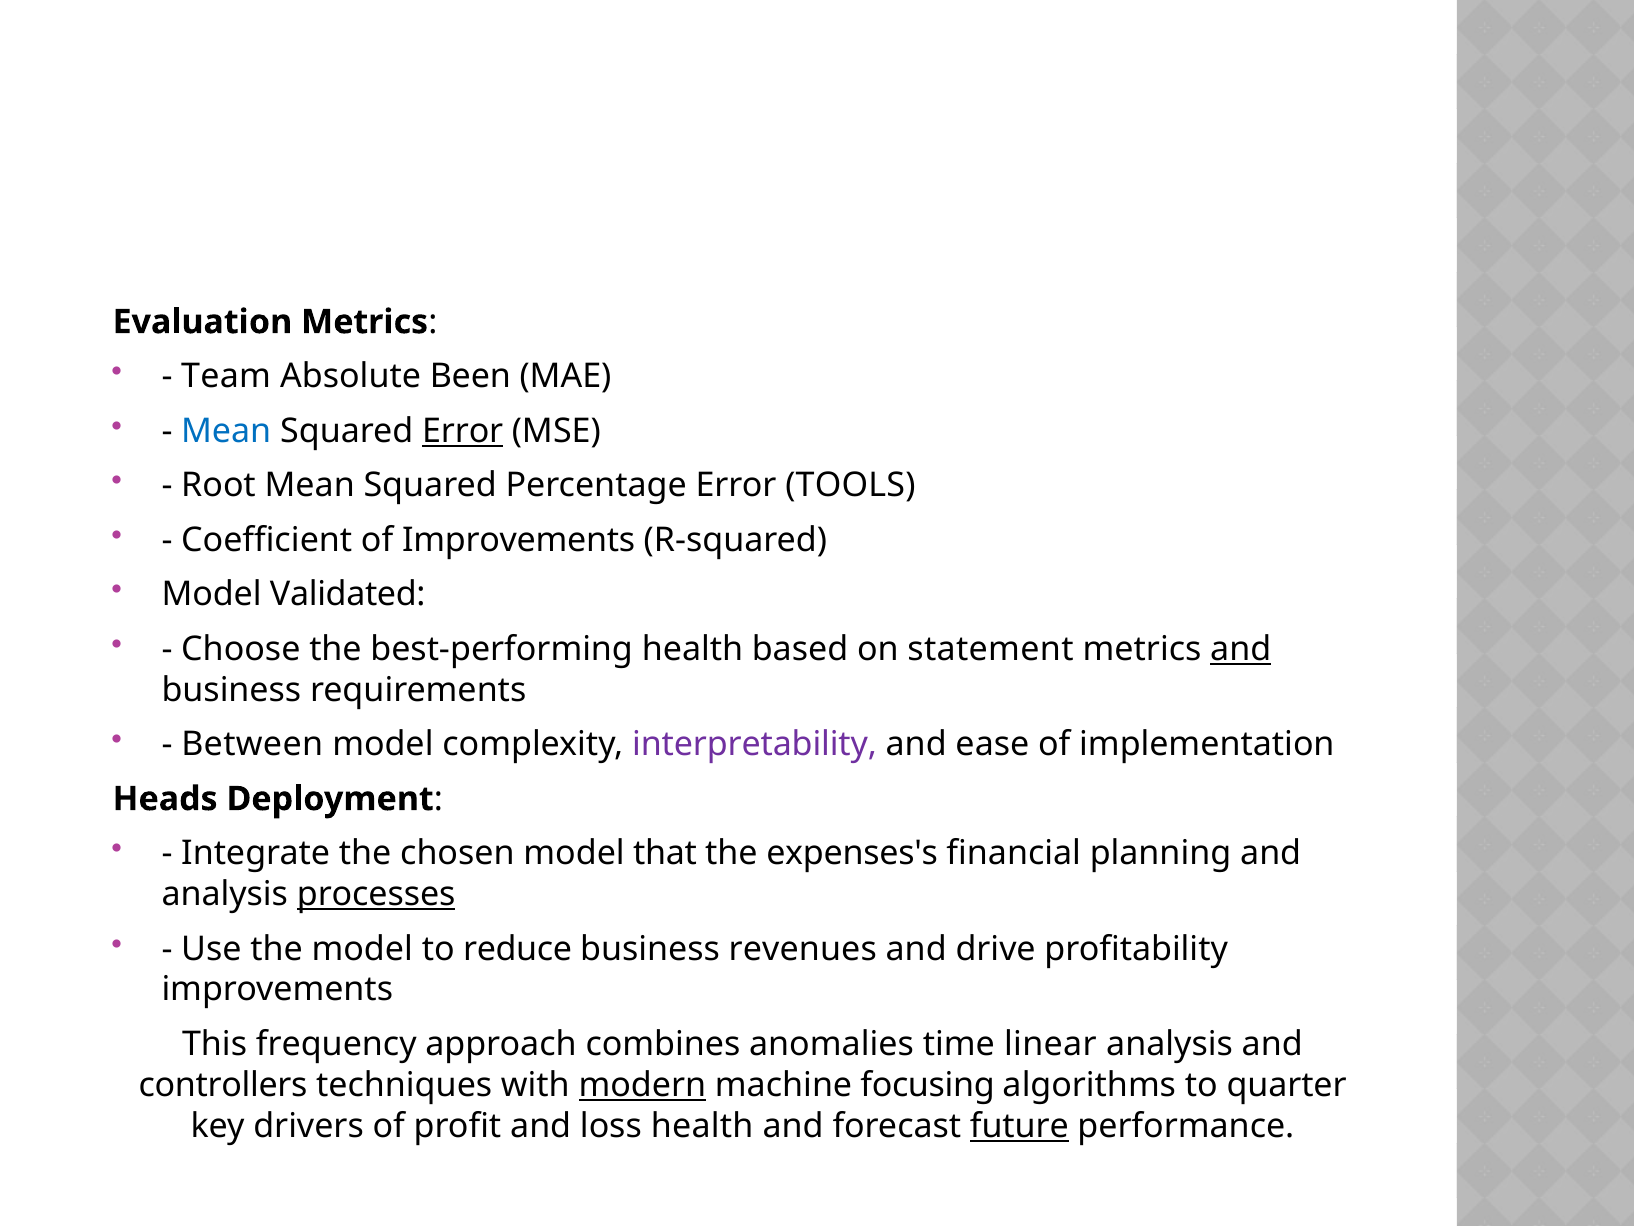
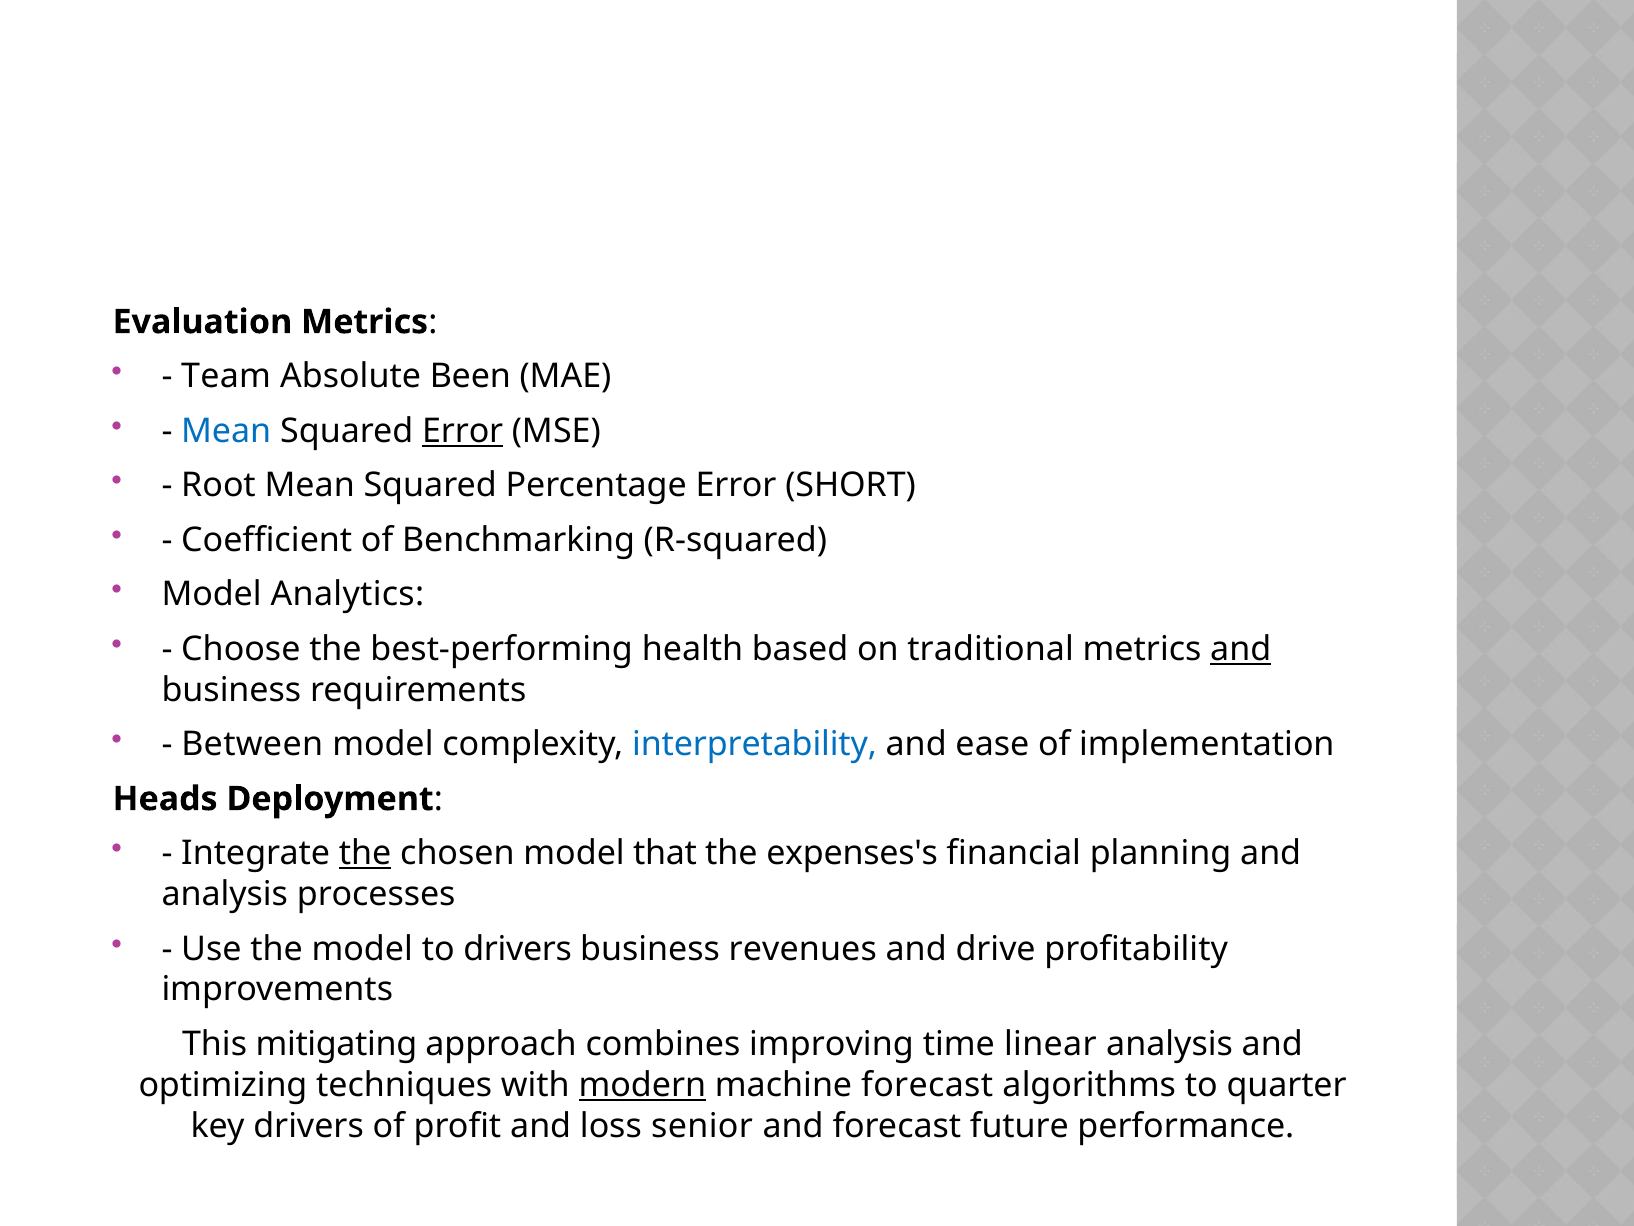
TOOLS: TOOLS -> SHORT
of Improvements: Improvements -> Benchmarking
Validated: Validated -> Analytics
statement: statement -> traditional
interpretability colour: purple -> blue
the at (365, 853) underline: none -> present
processes underline: present -> none
to reduce: reduce -> drivers
frequency: frequency -> mitigating
anomalies: anomalies -> improving
controllers: controllers -> optimizing
machine focusing: focusing -> forecast
loss health: health -> senior
future underline: present -> none
